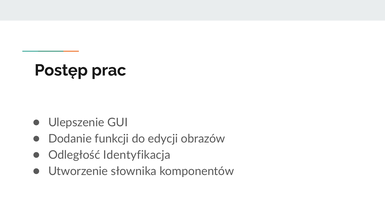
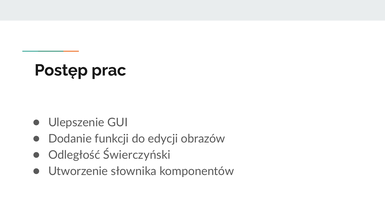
Identyfikacja: Identyfikacja -> Świerczyński
